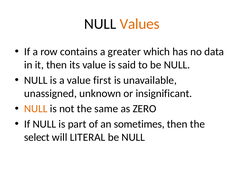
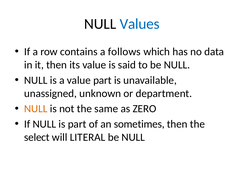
Values colour: orange -> blue
greater: greater -> follows
value first: first -> part
insignificant: insignificant -> department
